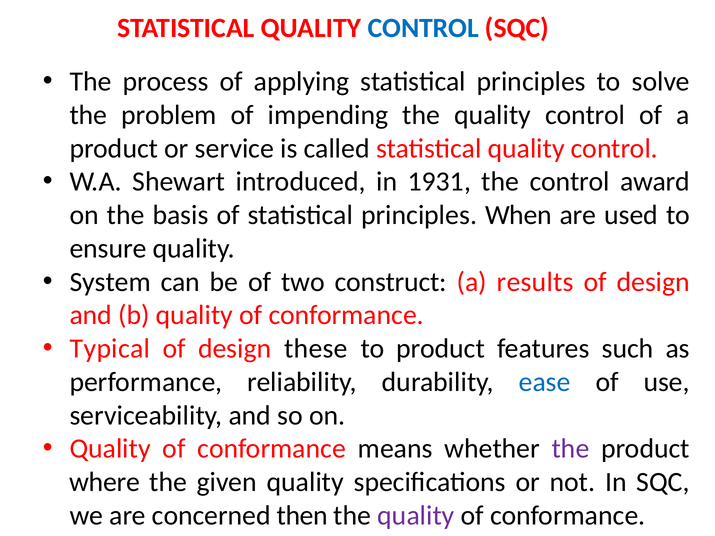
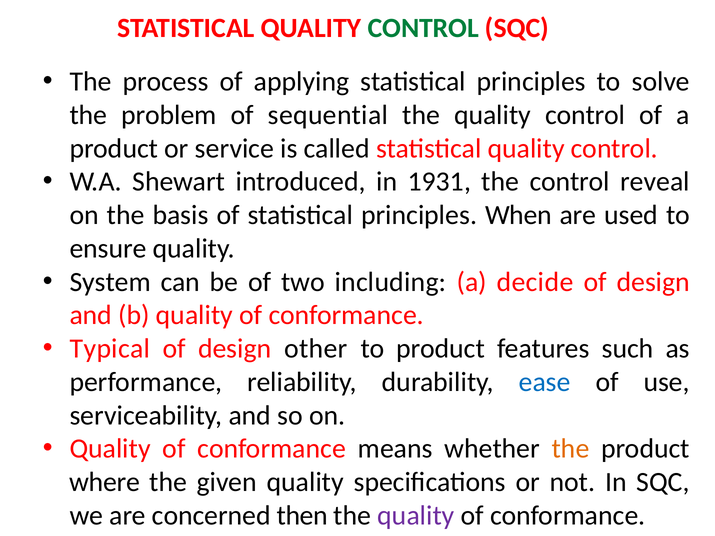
CONTROL at (423, 28) colour: blue -> green
impending: impending -> sequential
award: award -> reveal
construct: construct -> including
results: results -> decide
these: these -> other
the at (570, 449) colour: purple -> orange
